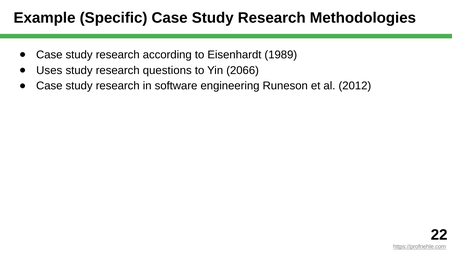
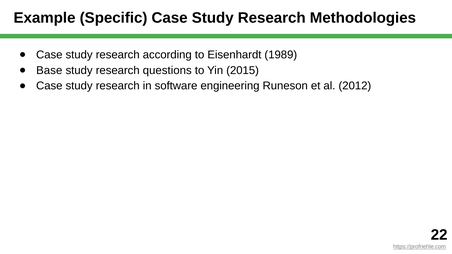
Uses: Uses -> Base
2066: 2066 -> 2015
